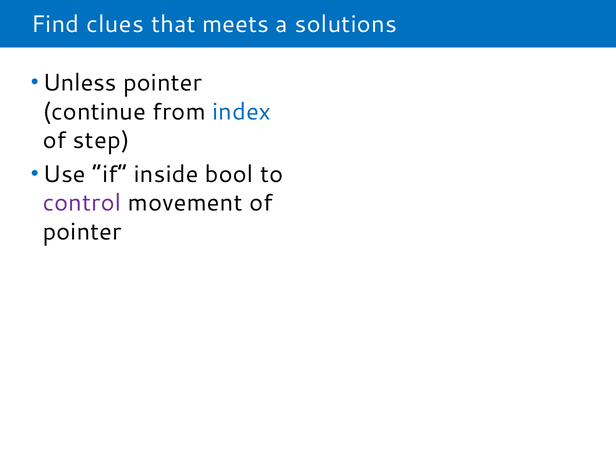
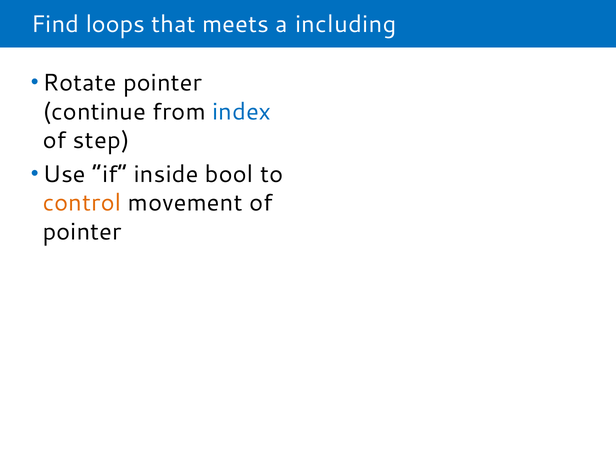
clues: clues -> loops
solutions: solutions -> including
Unless: Unless -> Rotate
control colour: purple -> orange
